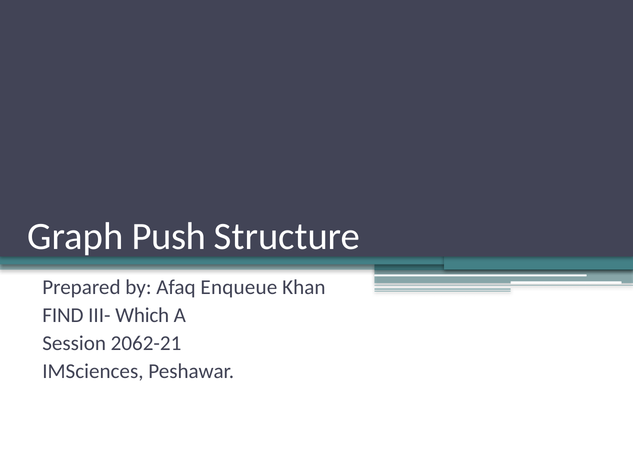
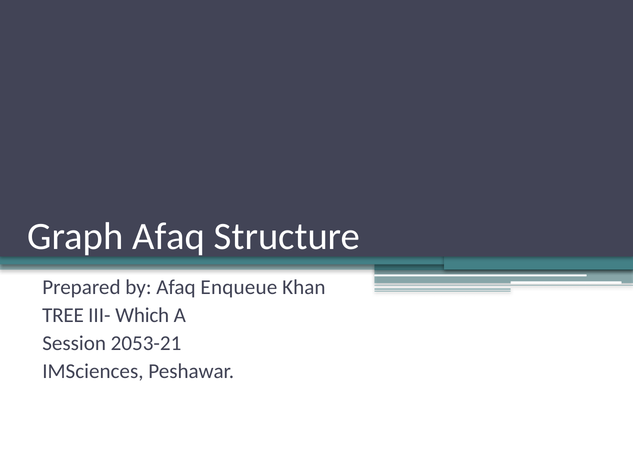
Graph Push: Push -> Afaq
FIND: FIND -> TREE
2062-21: 2062-21 -> 2053-21
